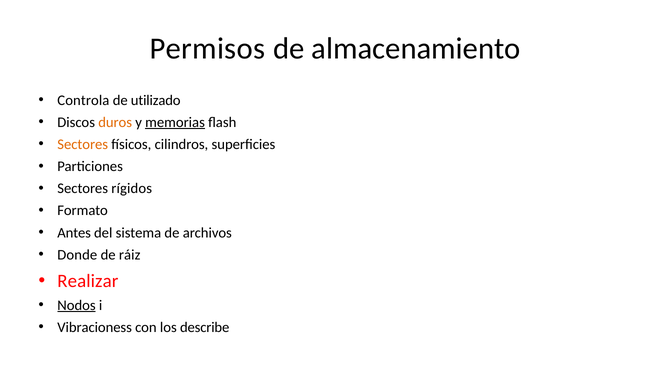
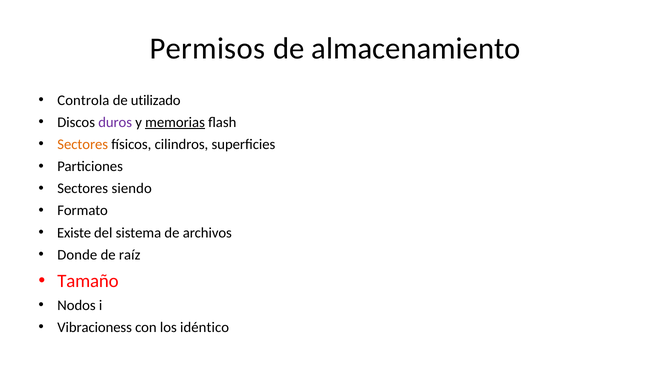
duros colour: orange -> purple
rígidos: rígidos -> siendo
Antes: Antes -> Existe
ráiz: ráiz -> raíz
Realizar: Realizar -> Tamaño
Nodos underline: present -> none
describe: describe -> idéntico
